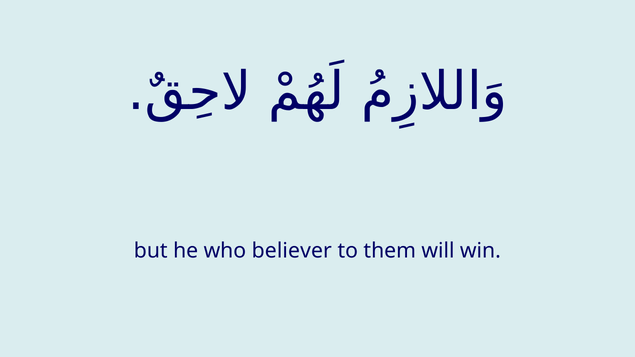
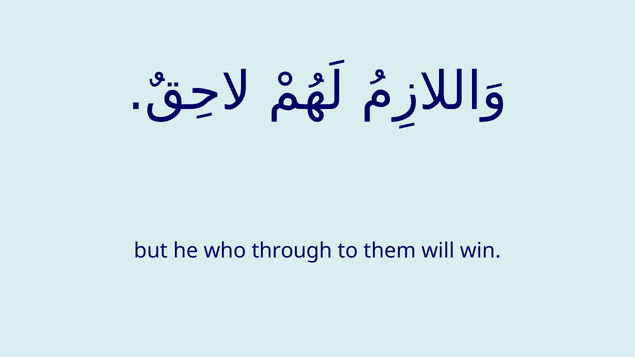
believer: believer -> through
